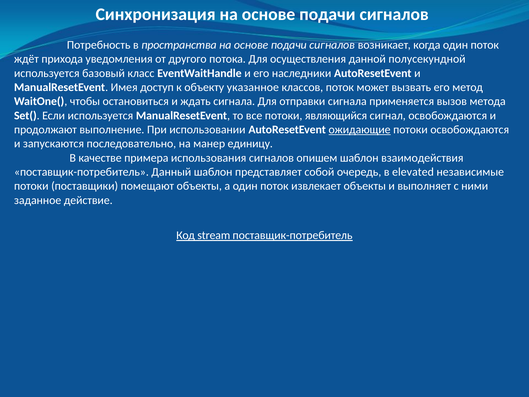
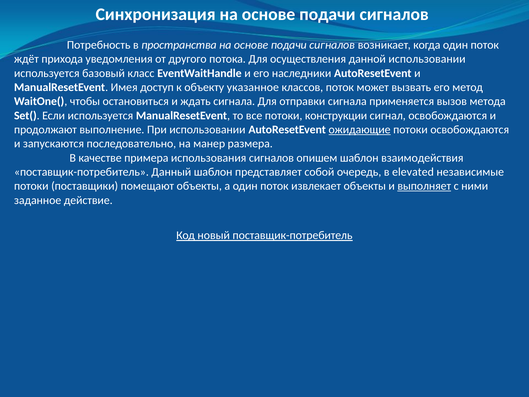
данной полусекундной: полусекундной -> использовании
являющийся: являющийся -> конструкции
единицу: единицу -> размера
выполняет underline: none -> present
stream: stream -> новый
